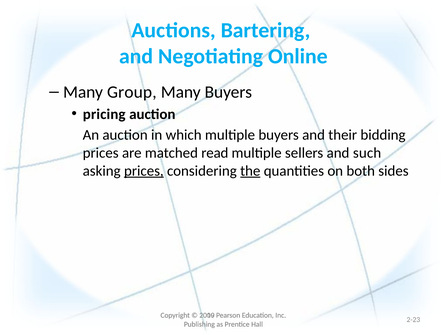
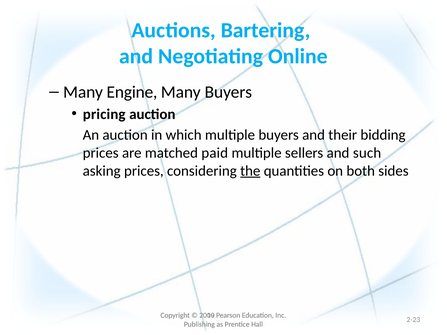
Group: Group -> Engine
read: read -> paid
prices at (144, 171) underline: present -> none
